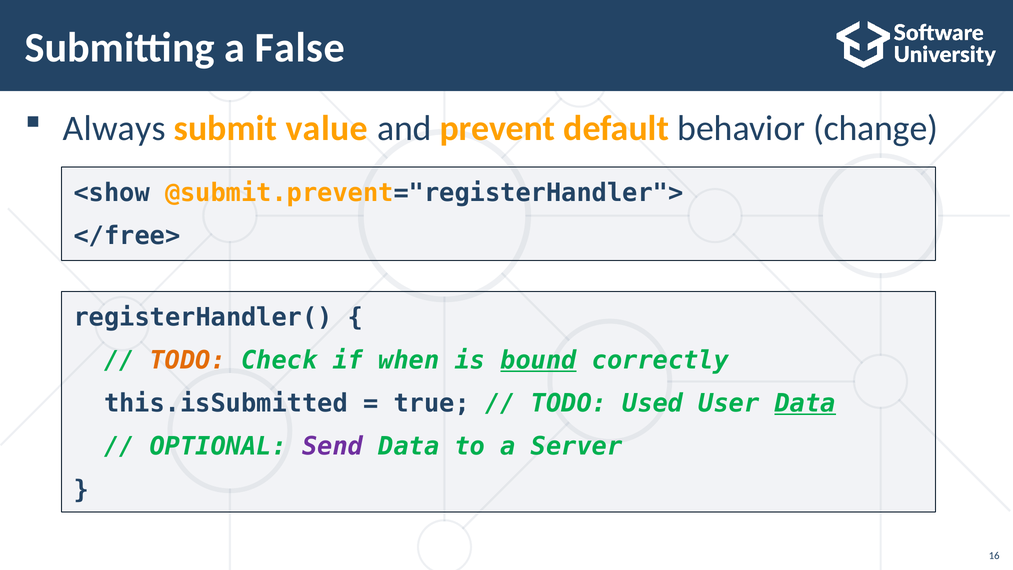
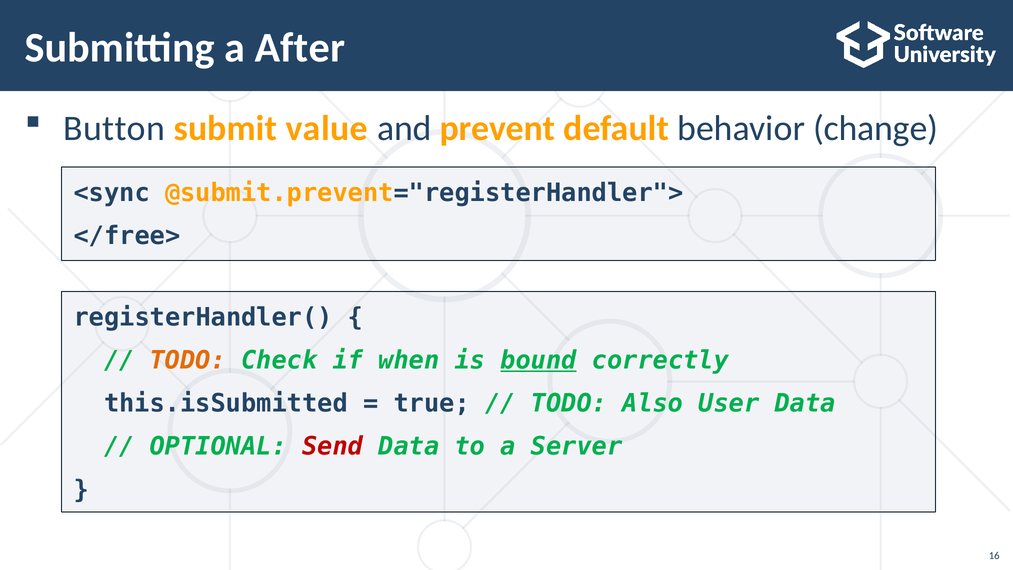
False: False -> After
Always: Always -> Button
<show: <show -> <sync
Used: Used -> Also
Data at (805, 403) underline: present -> none
Send colour: purple -> red
